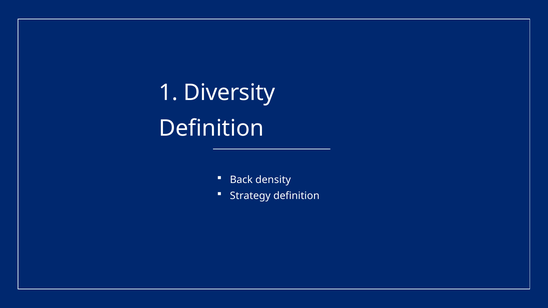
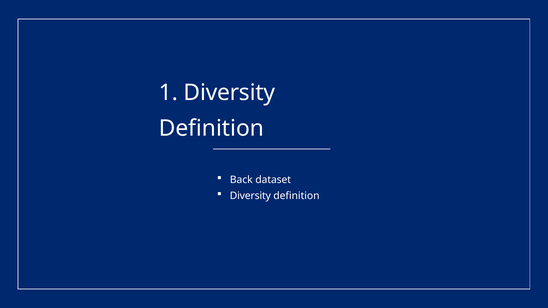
density: density -> dataset
Strategy at (250, 196): Strategy -> Diversity
